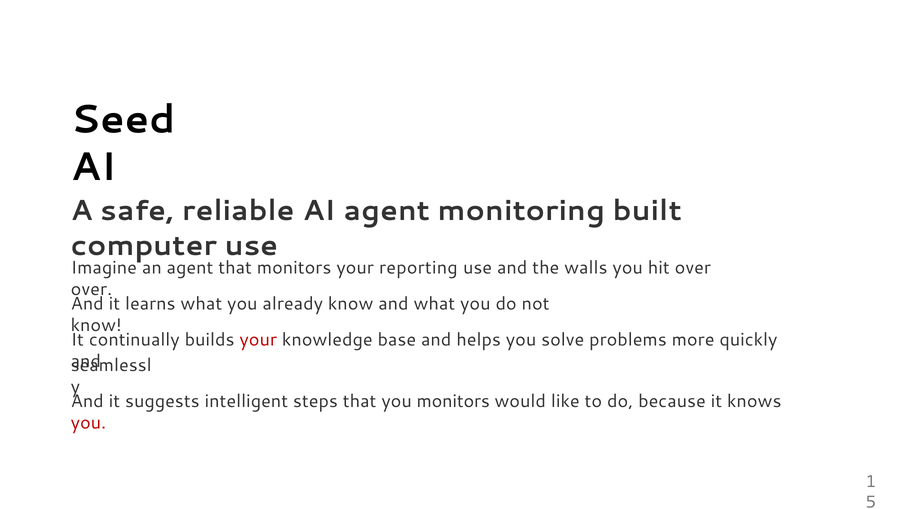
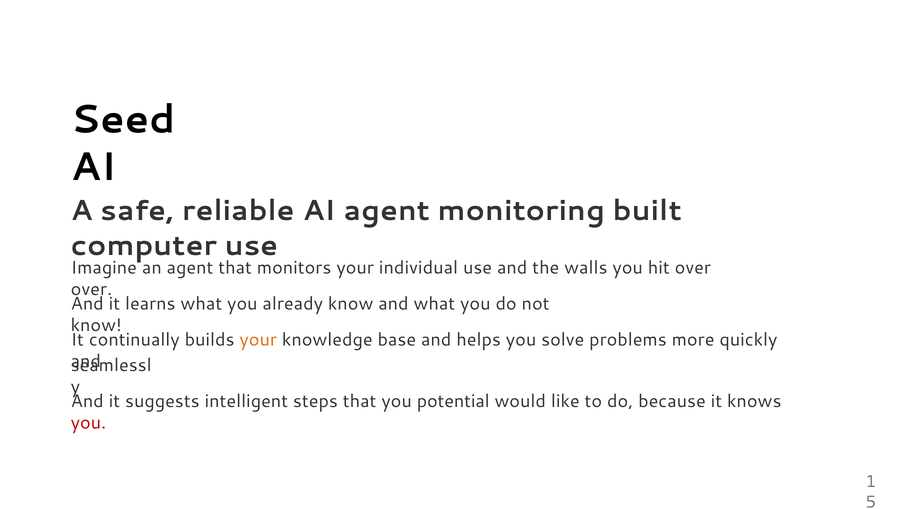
reporting: reporting -> individual
your at (258, 340) colour: red -> orange
you monitors: monitors -> potential
